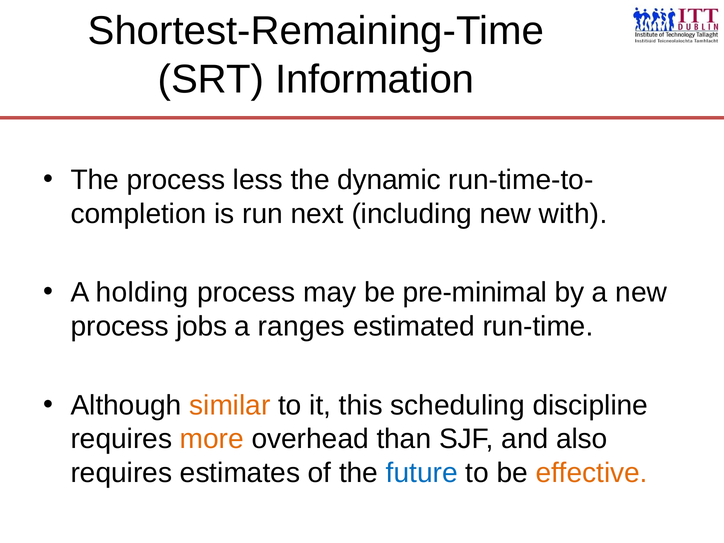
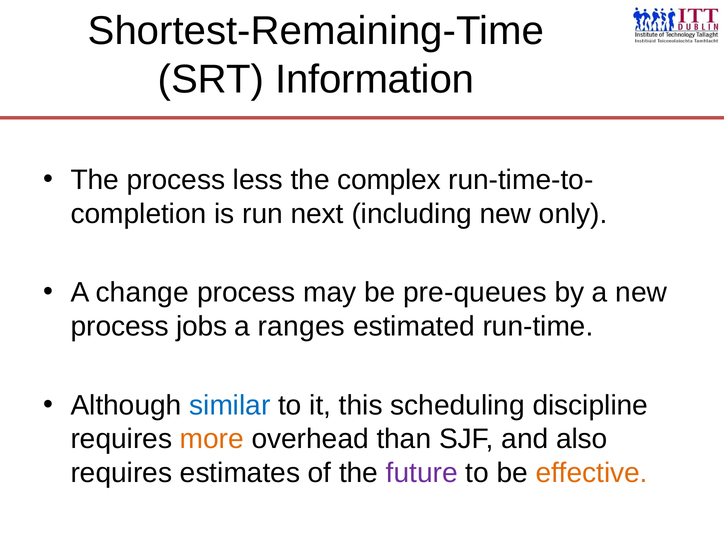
dynamic: dynamic -> complex
with: with -> only
holding: holding -> change
pre-minimal: pre-minimal -> pre-queues
similar colour: orange -> blue
future colour: blue -> purple
